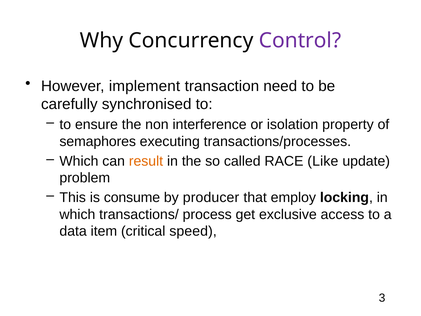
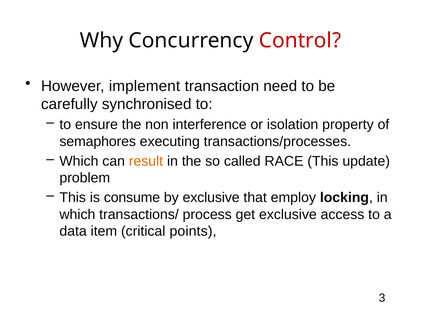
Control colour: purple -> red
RACE Like: Like -> This
by producer: producer -> exclusive
speed: speed -> points
